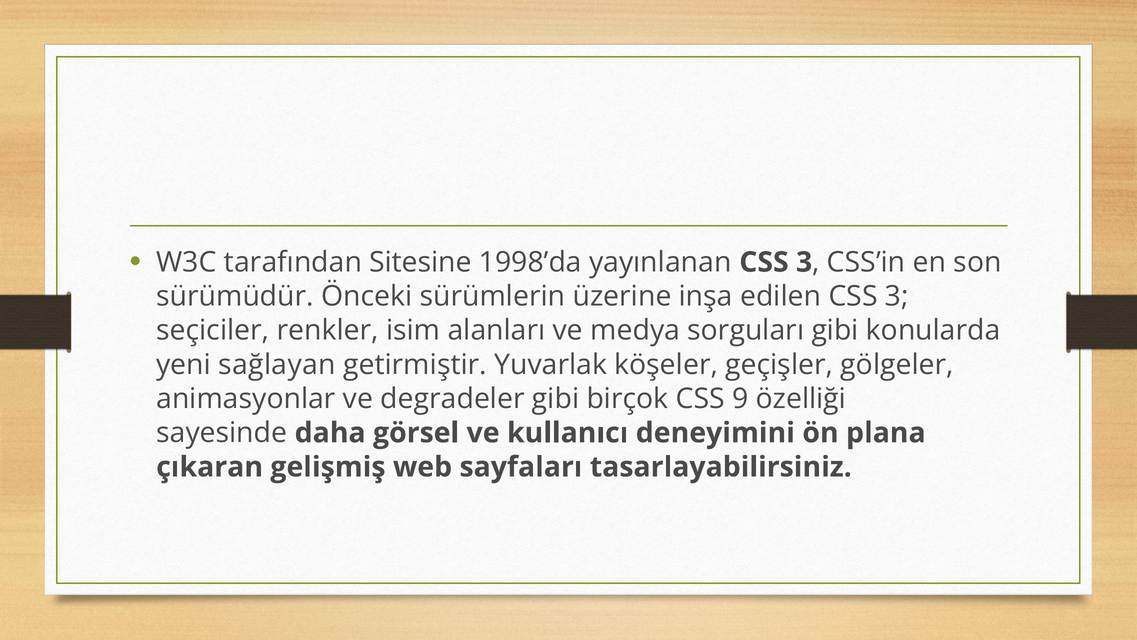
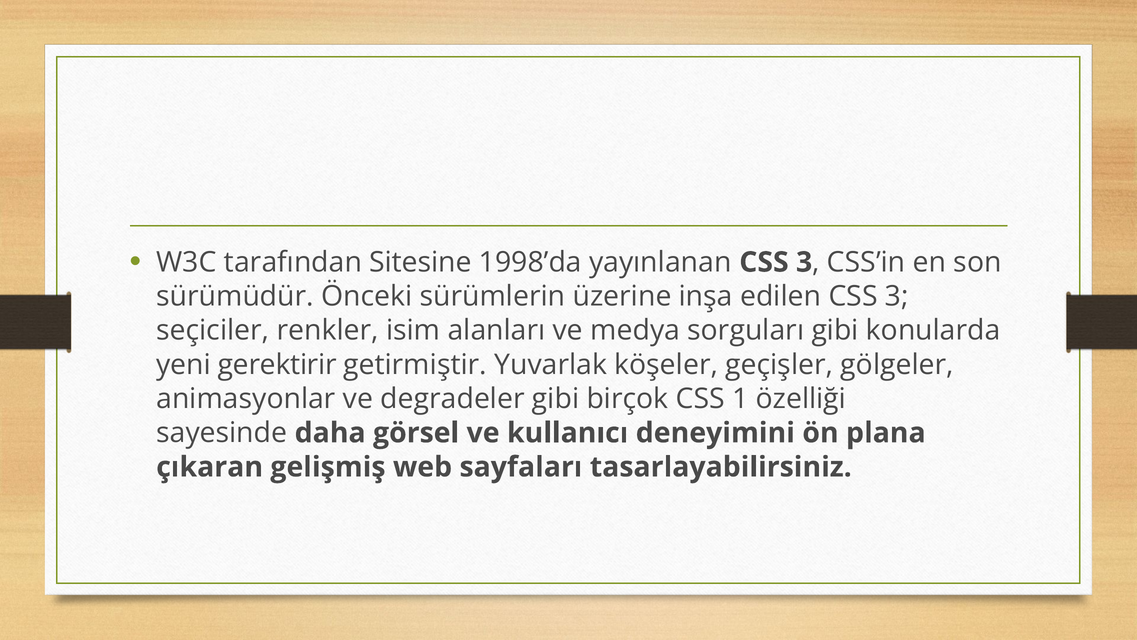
sağlayan: sağlayan -> gerektirir
9: 9 -> 1
